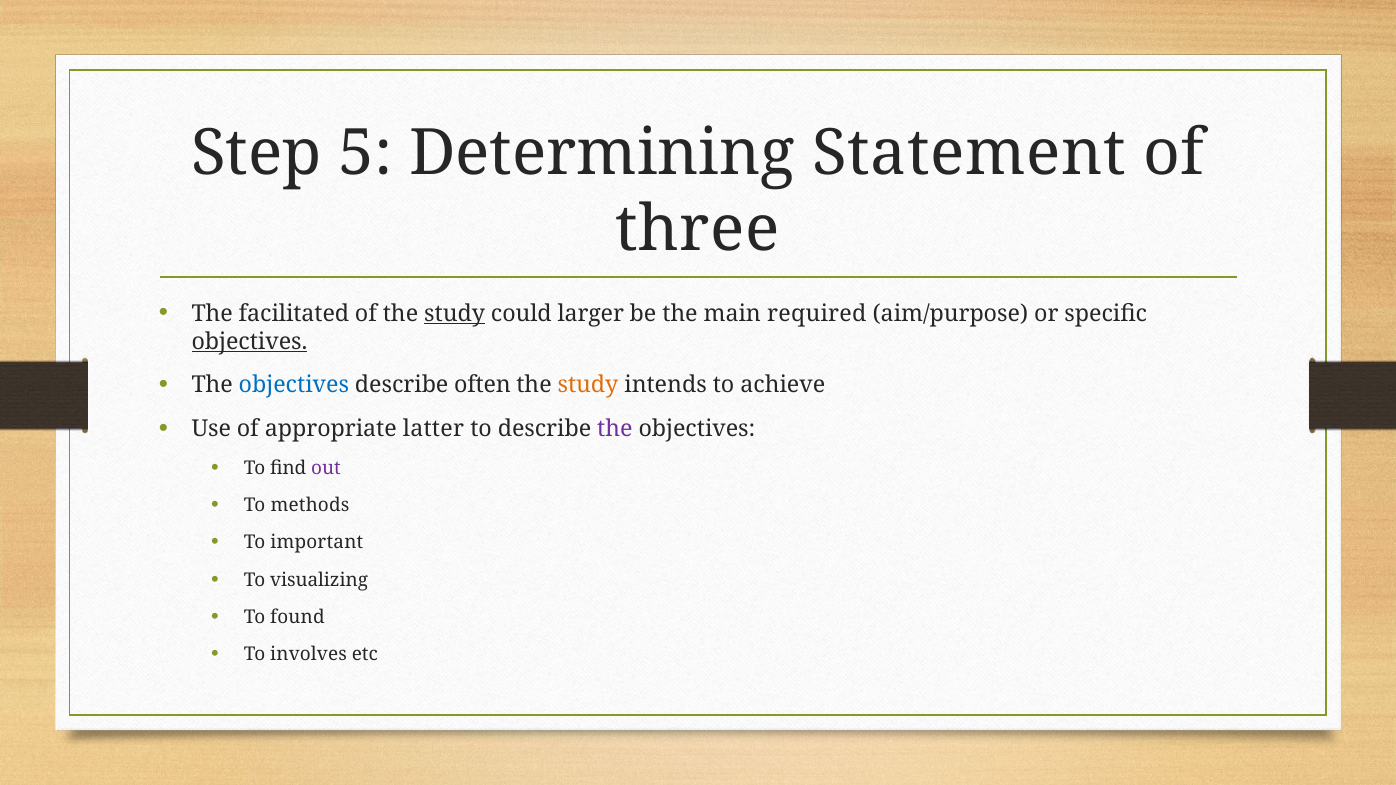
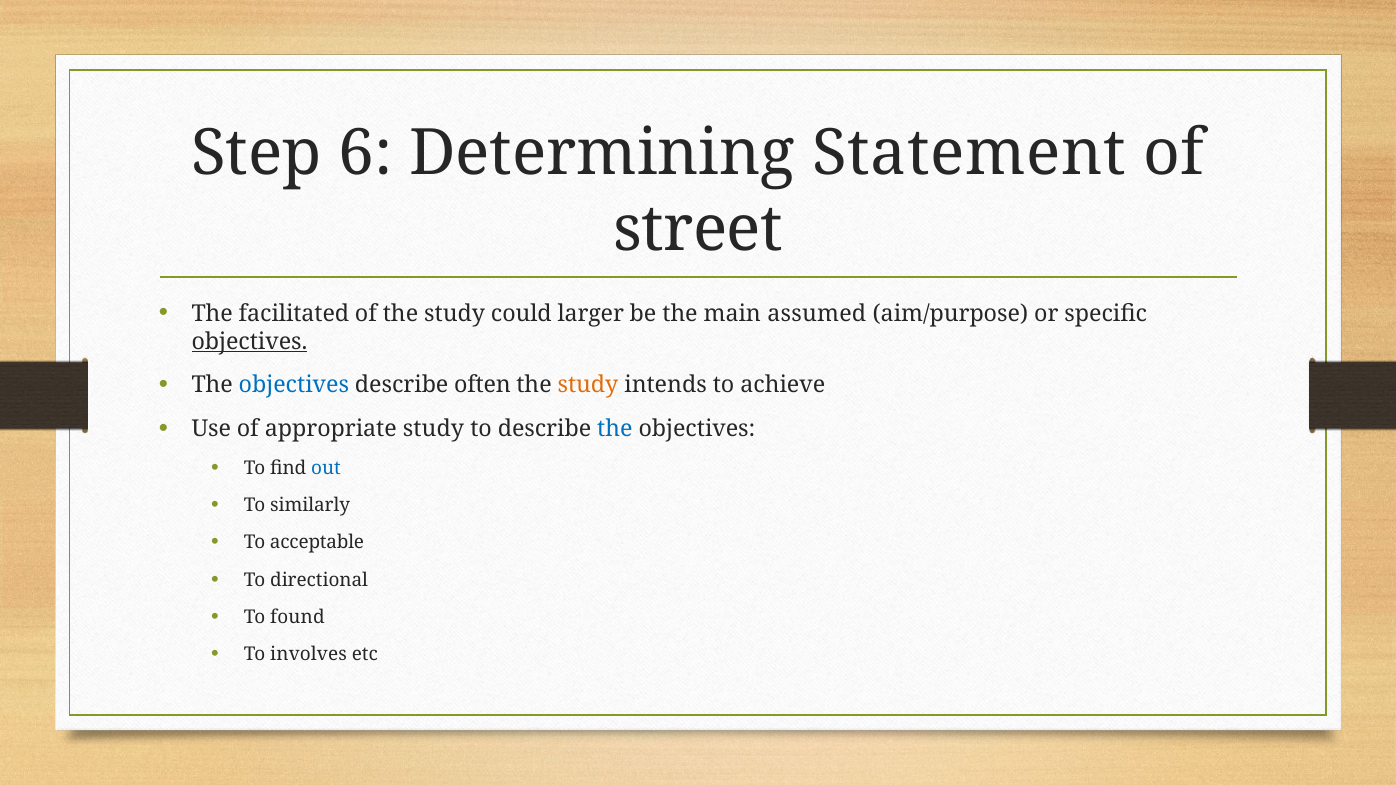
5: 5 -> 6
three: three -> street
study at (455, 314) underline: present -> none
required: required -> assumed
appropriate latter: latter -> study
the at (615, 429) colour: purple -> blue
out colour: purple -> blue
methods: methods -> similarly
important: important -> acceptable
visualizing: visualizing -> directional
